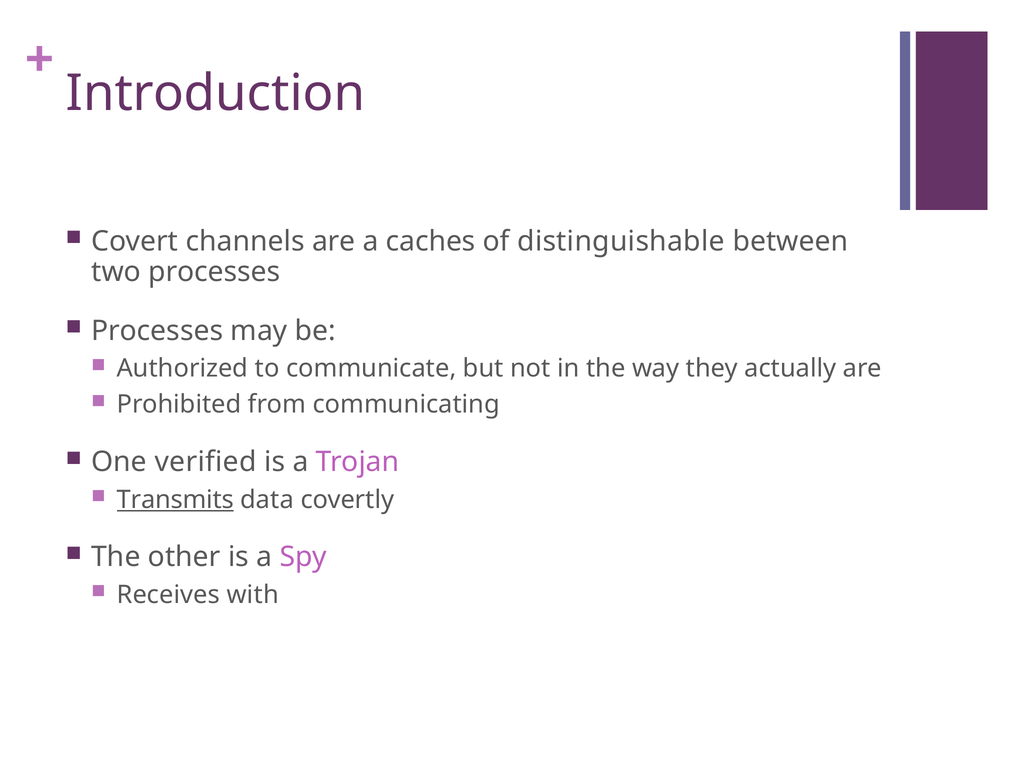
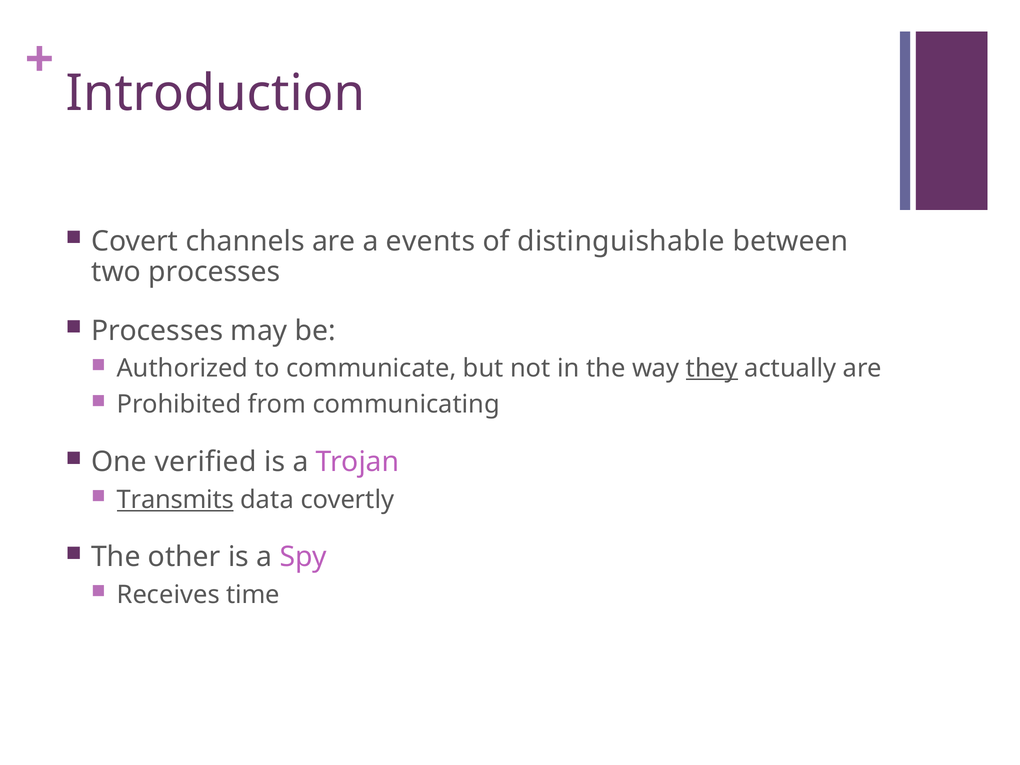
caches: caches -> events
they underline: none -> present
with: with -> time
